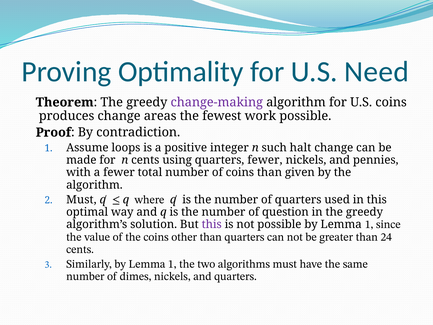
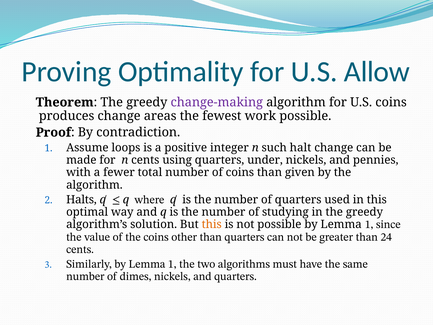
Need: Need -> Allow
quarters fewer: fewer -> under
Must at (81, 200): Must -> Halts
question: question -> studying
this at (212, 224) colour: purple -> orange
